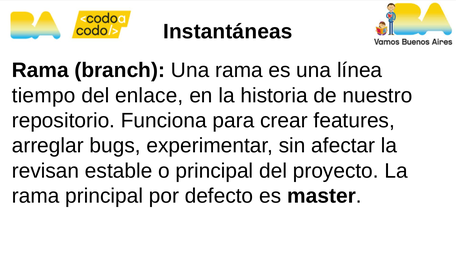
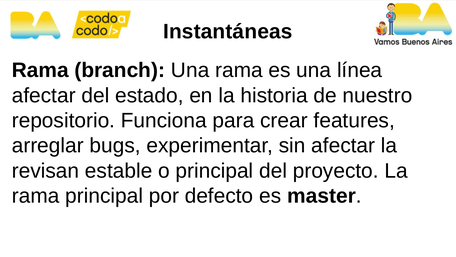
tiempo at (44, 95): tiempo -> afectar
enlace: enlace -> estado
